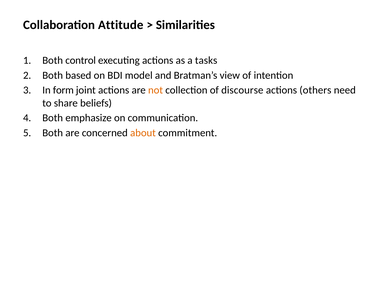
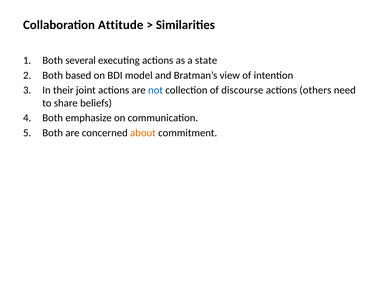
control: control -> several
tasks: tasks -> state
form: form -> their
not colour: orange -> blue
